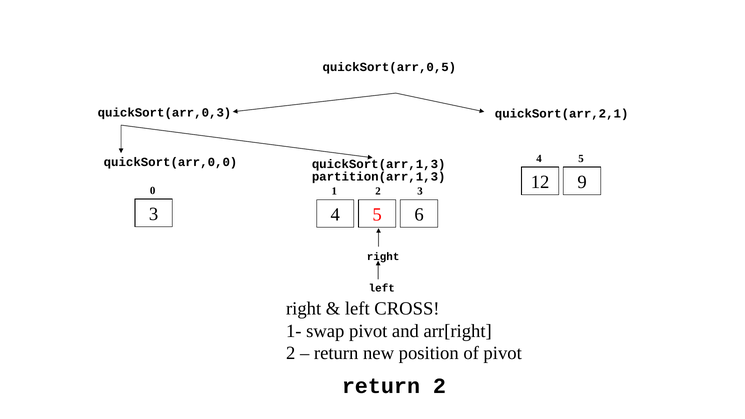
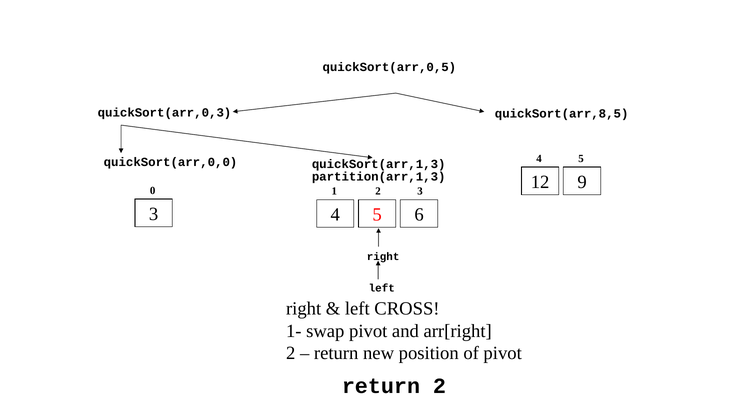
quickSort(arr,2,1: quickSort(arr,2,1 -> quickSort(arr,8,5
